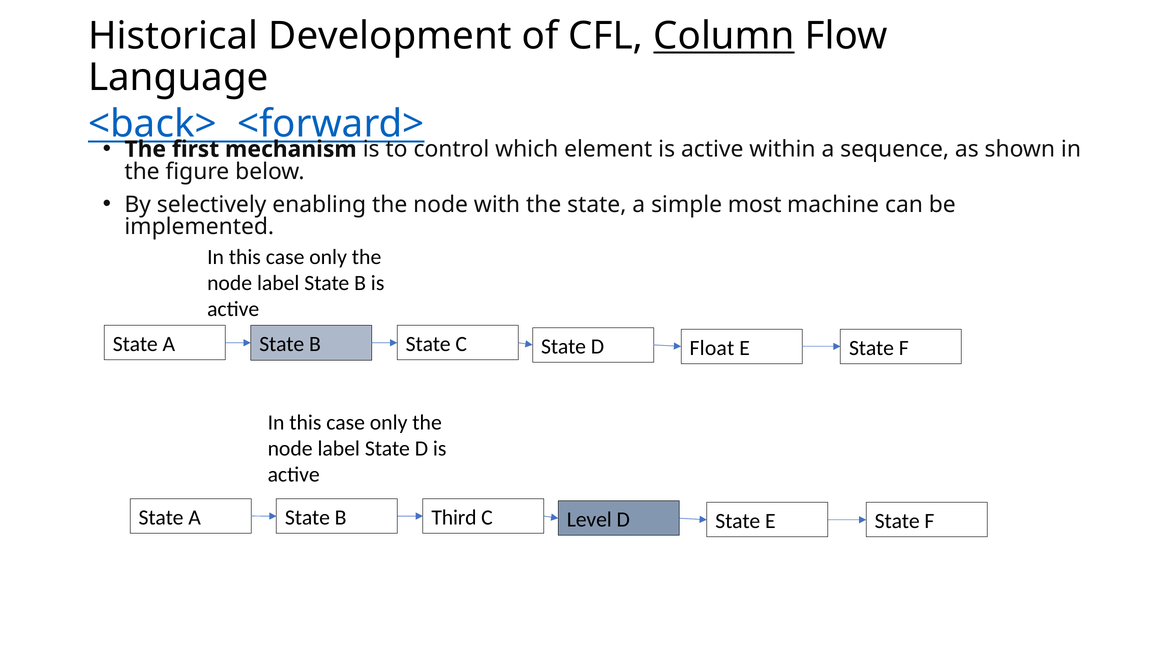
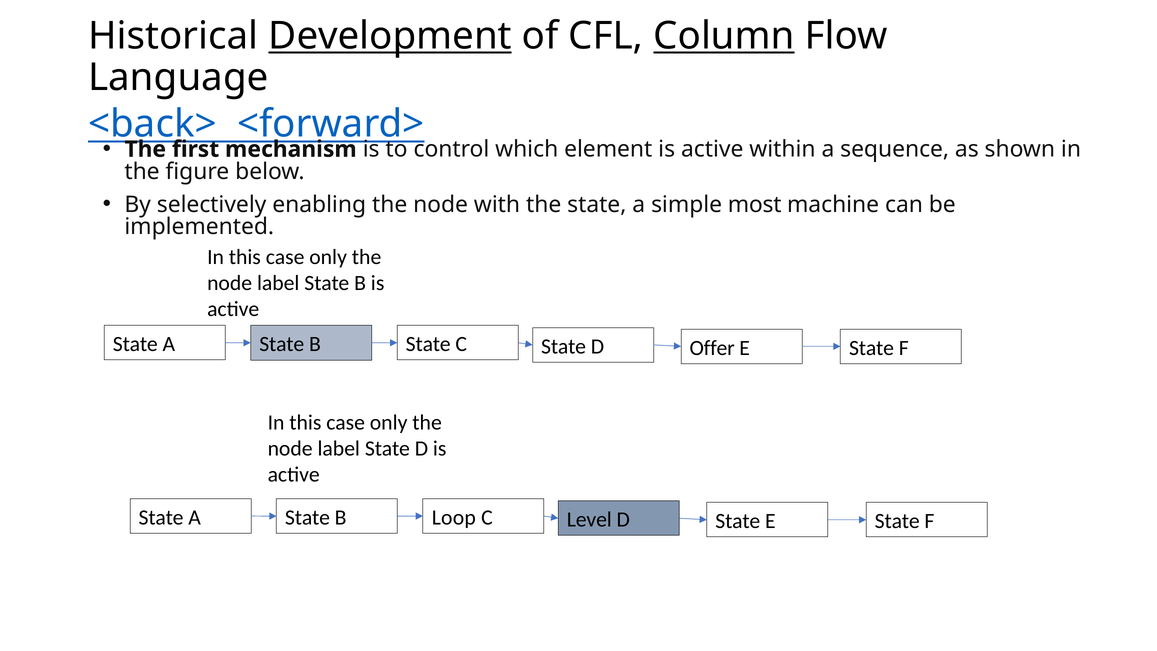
Development underline: none -> present
Float: Float -> Offer
Third: Third -> Loop
